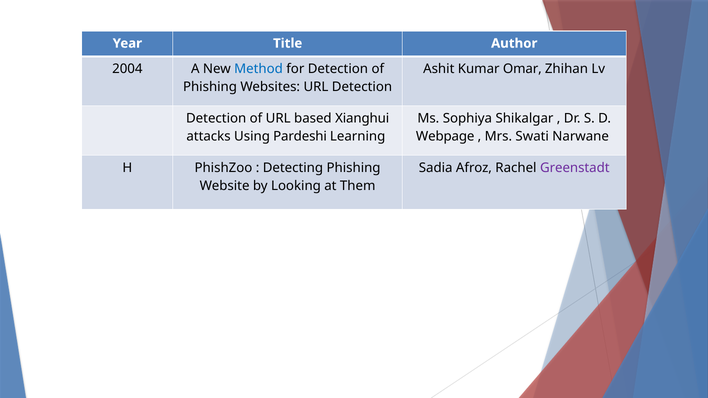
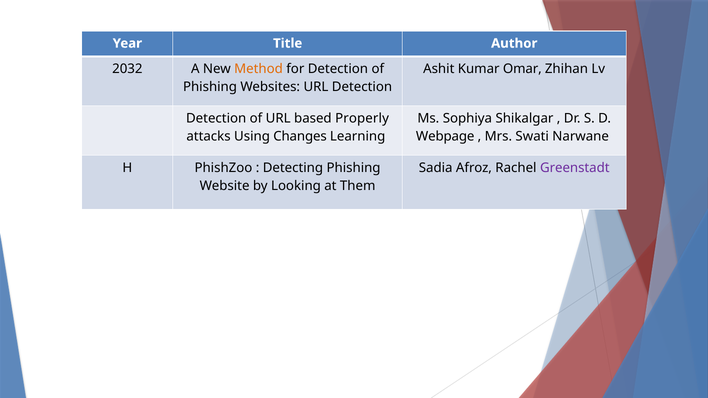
2004: 2004 -> 2032
Method colour: blue -> orange
Xianghui: Xianghui -> Properly
Pardeshi: Pardeshi -> Changes
